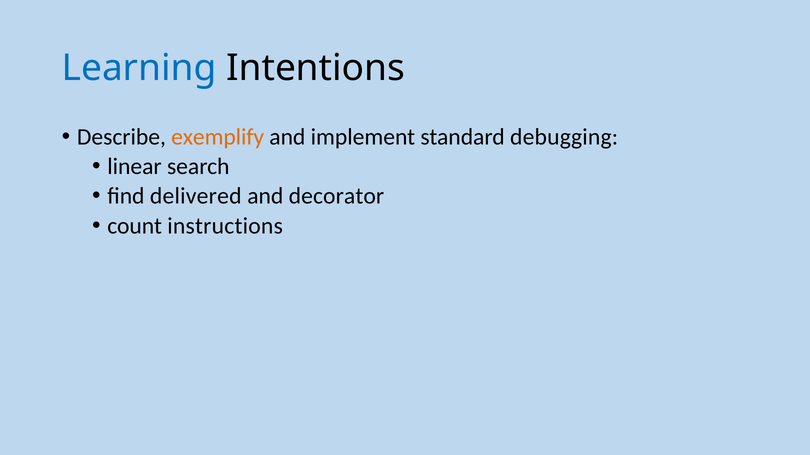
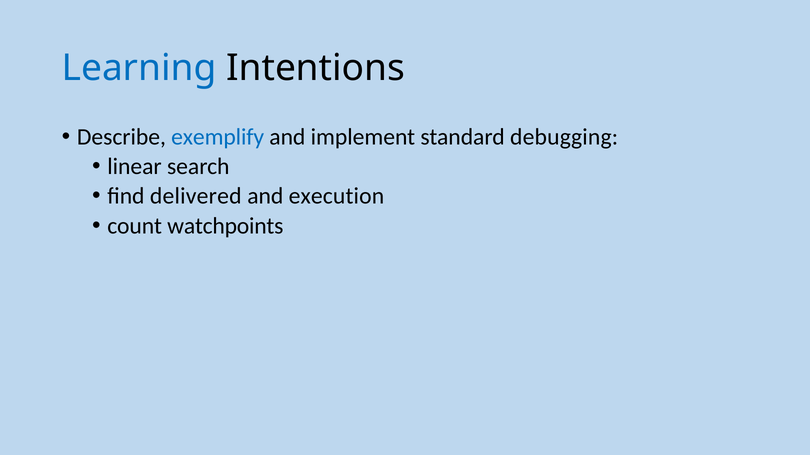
exemplify colour: orange -> blue
decorator: decorator -> execution
instructions: instructions -> watchpoints
